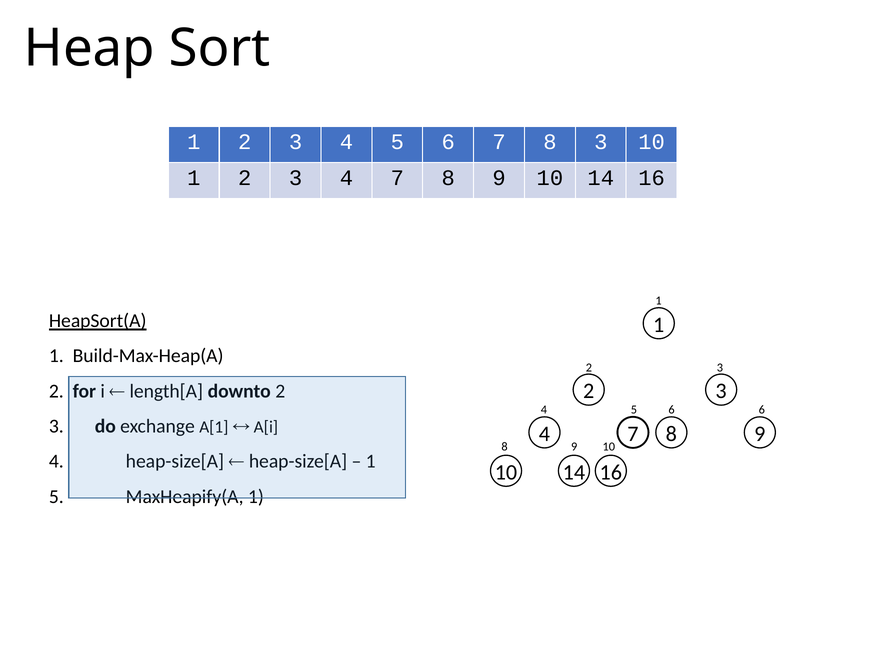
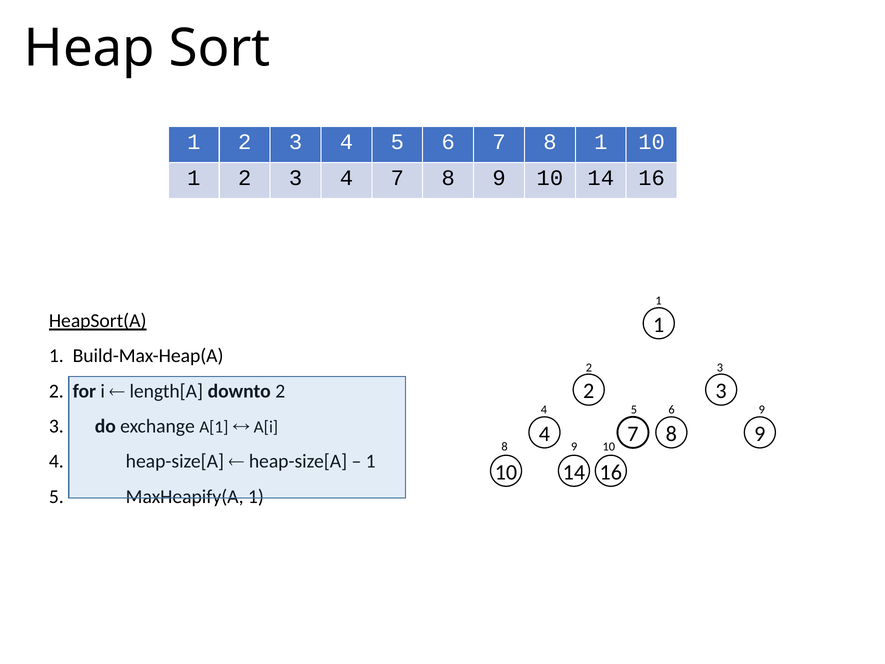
8 3: 3 -> 1
6 6: 6 -> 9
